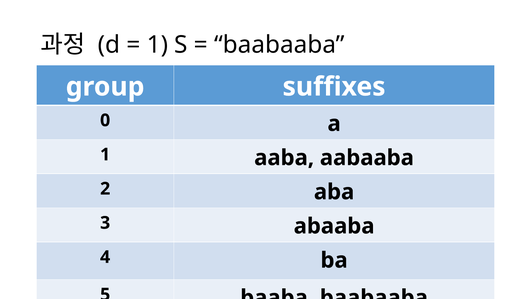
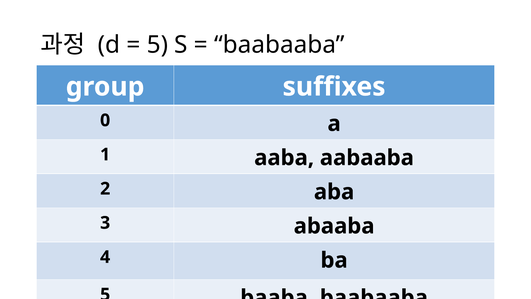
1 at (157, 45): 1 -> 5
